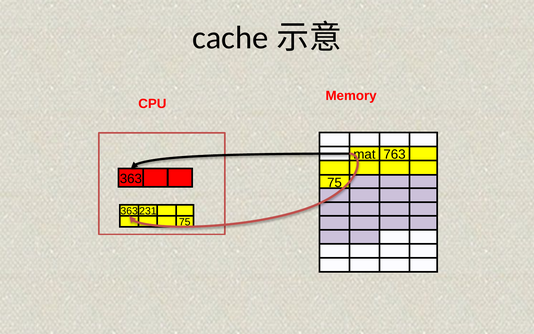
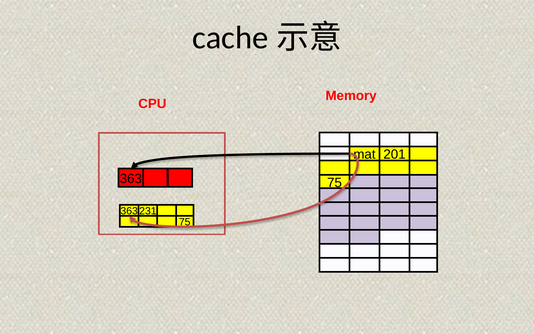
763: 763 -> 201
